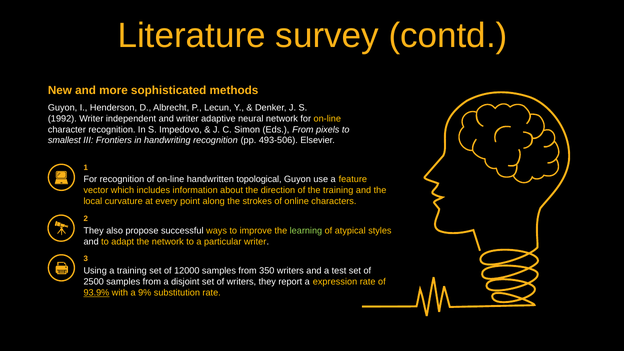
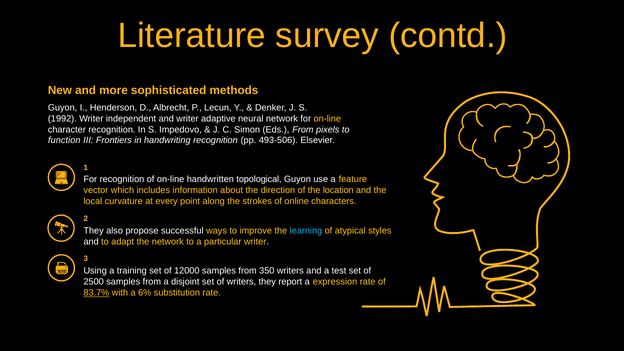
smallest: smallest -> function
the training: training -> location
learning colour: light green -> light blue
93.9%: 93.9% -> 83.7%
9%: 9% -> 6%
